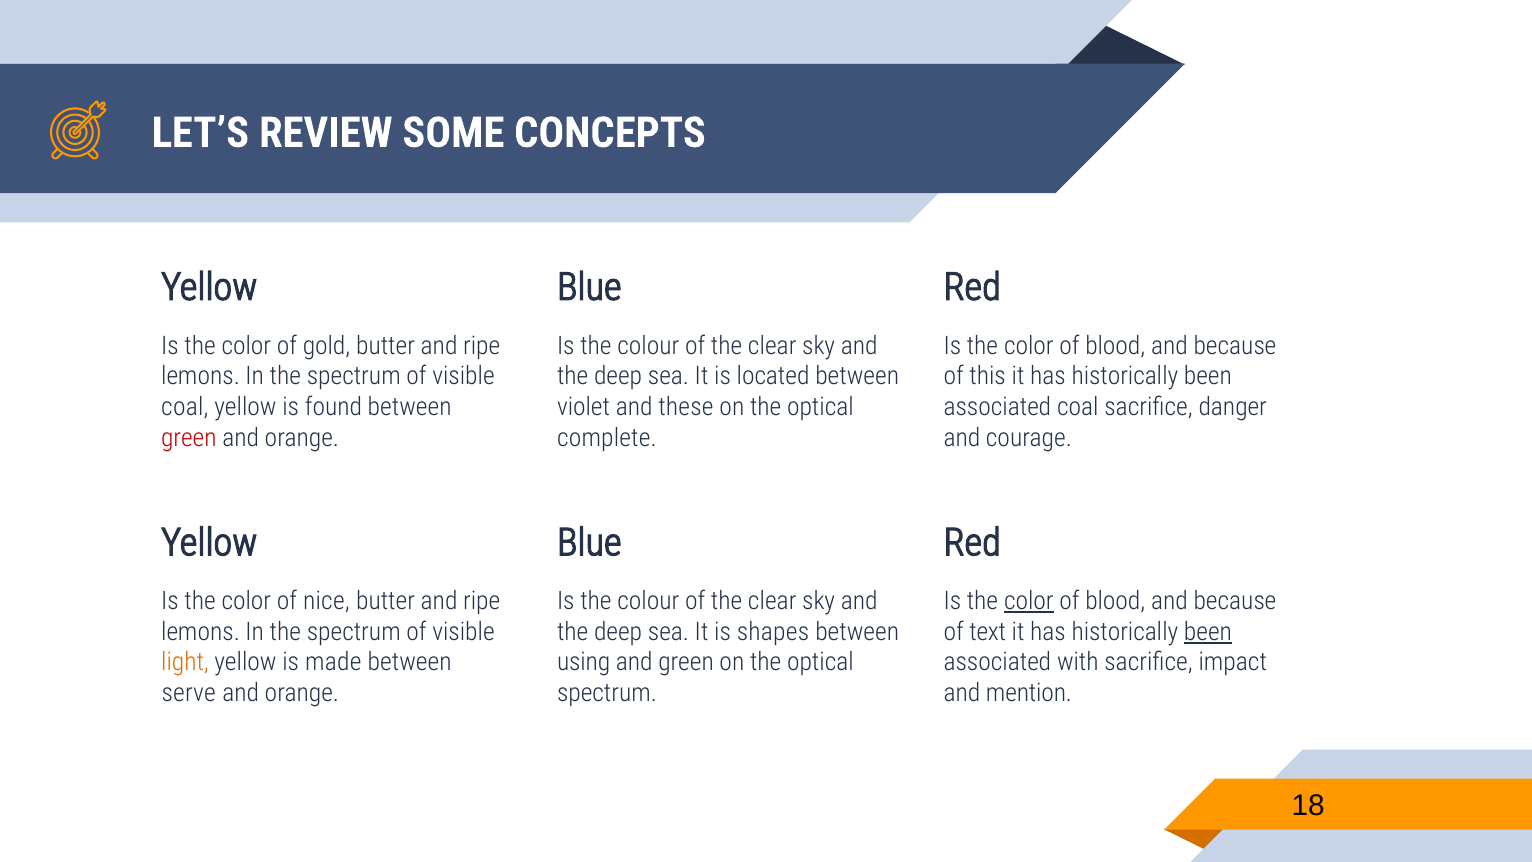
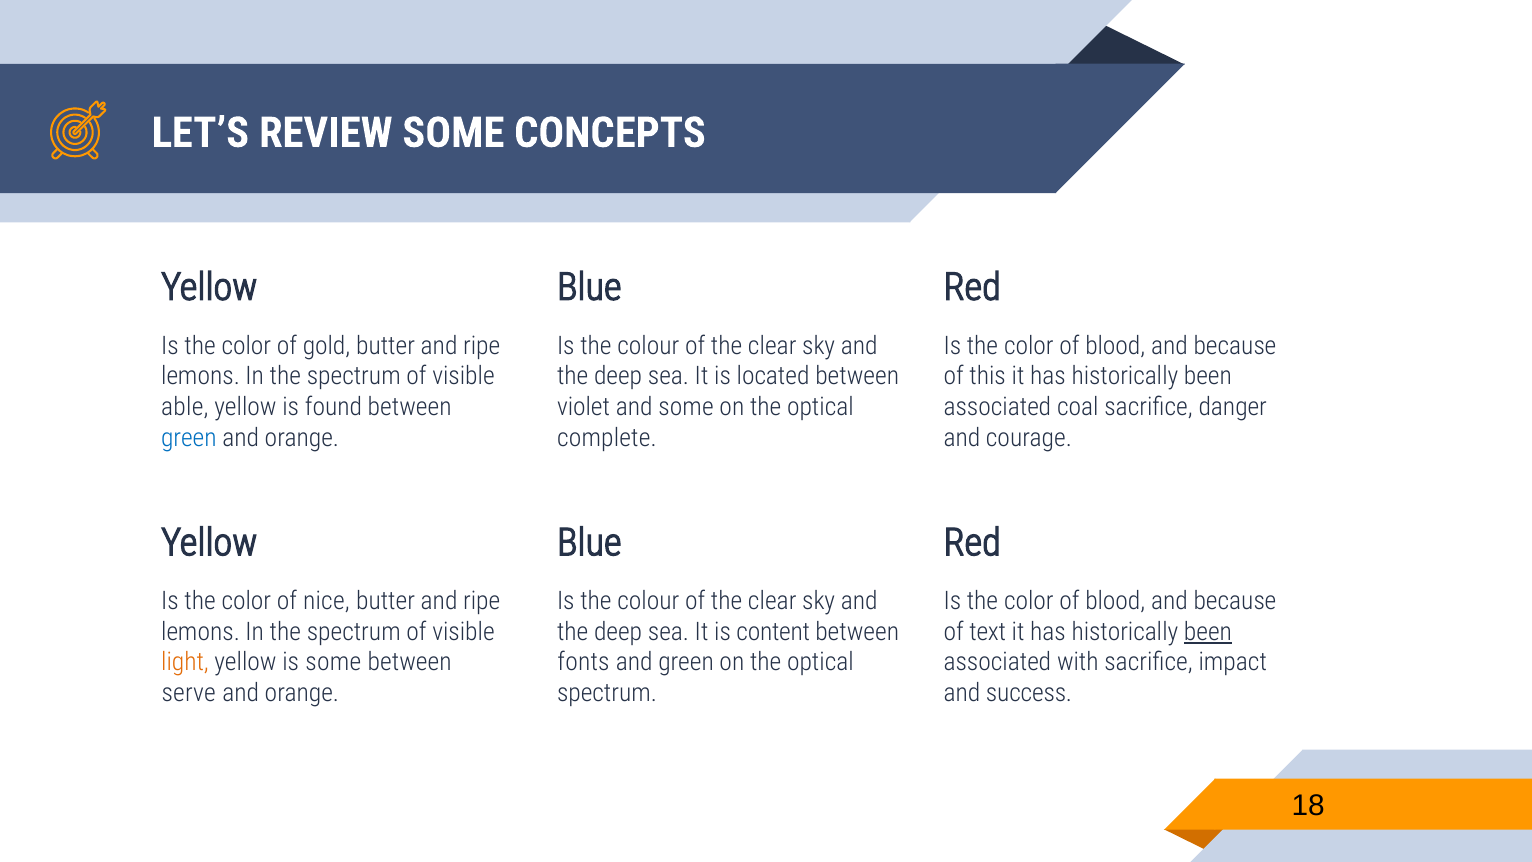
coal at (185, 407): coal -> able
and these: these -> some
green at (189, 438) colour: red -> blue
color at (1029, 601) underline: present -> none
shapes: shapes -> content
is made: made -> some
using: using -> fonts
mention: mention -> success
